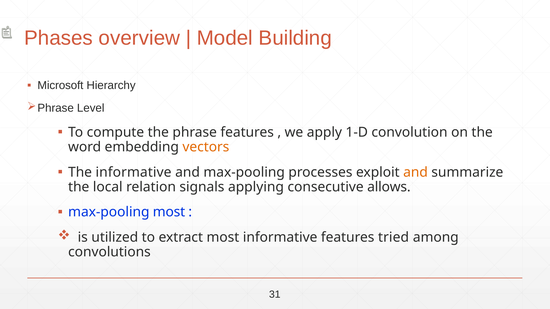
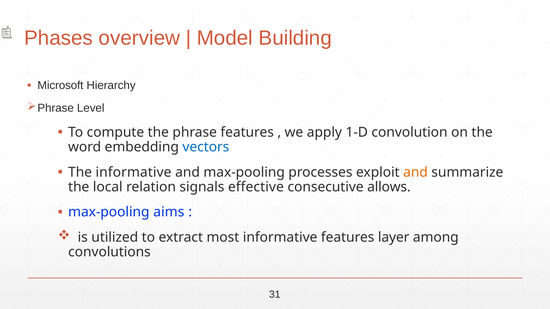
vectors colour: orange -> blue
applying: applying -> effective
max-pooling most: most -> aims
tried: tried -> layer
